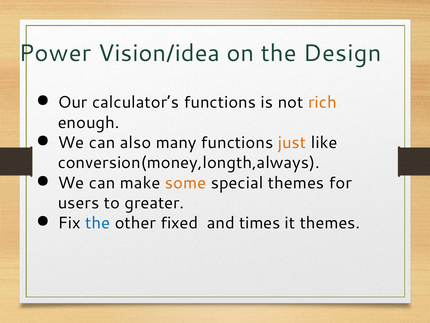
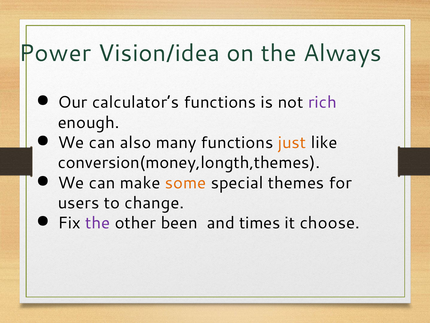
Design: Design -> Always
rich colour: orange -> purple
conversion(money,longth,always: conversion(money,longth,always -> conversion(money,longth,themes
greater: greater -> change
the at (98, 223) colour: blue -> purple
fixed: fixed -> been
it themes: themes -> choose
